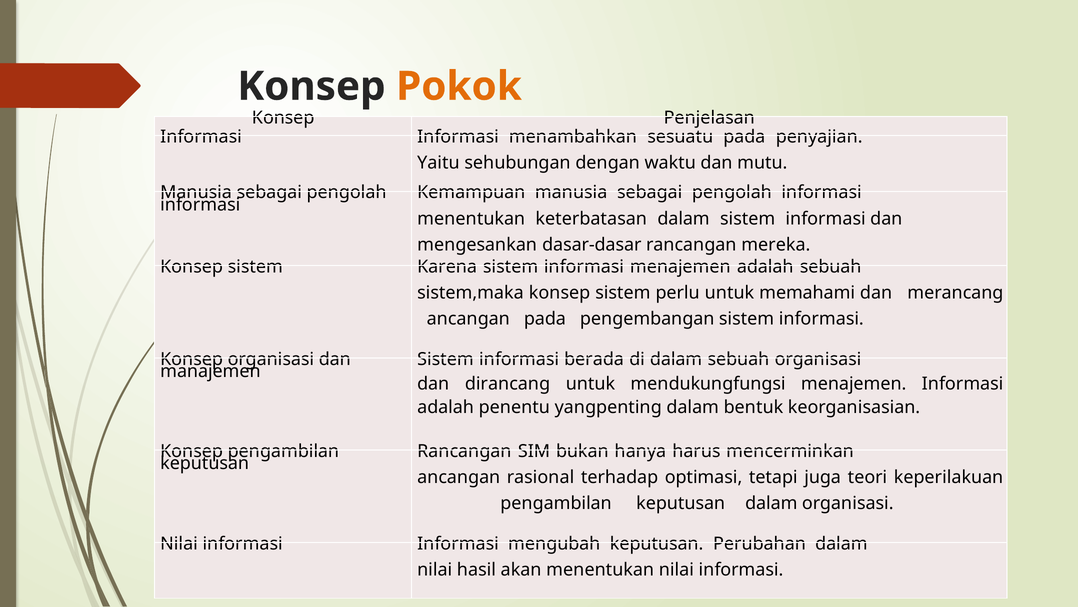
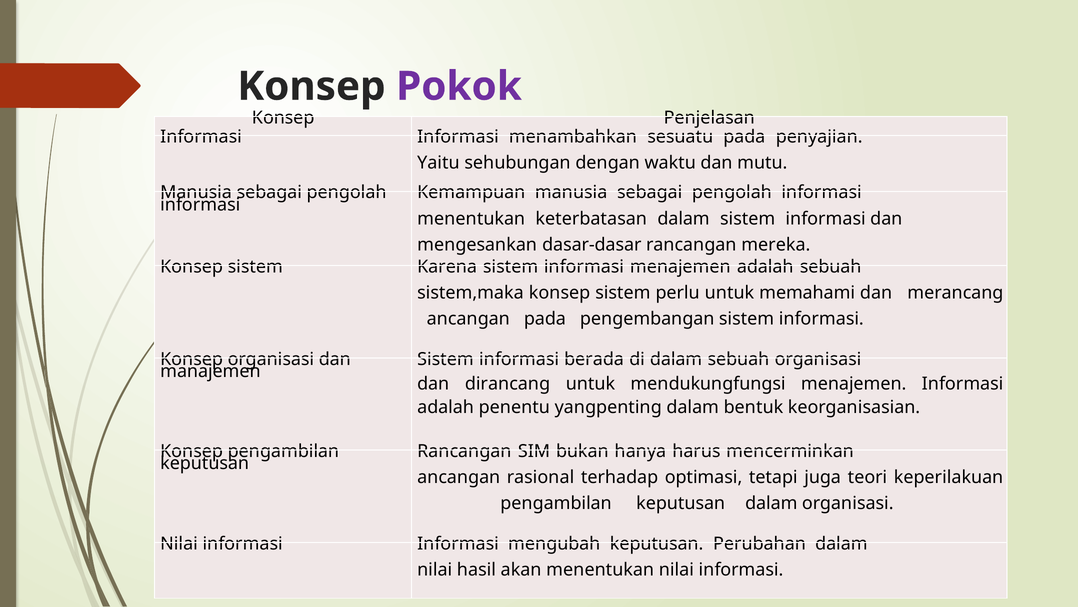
Pokok colour: orange -> purple
